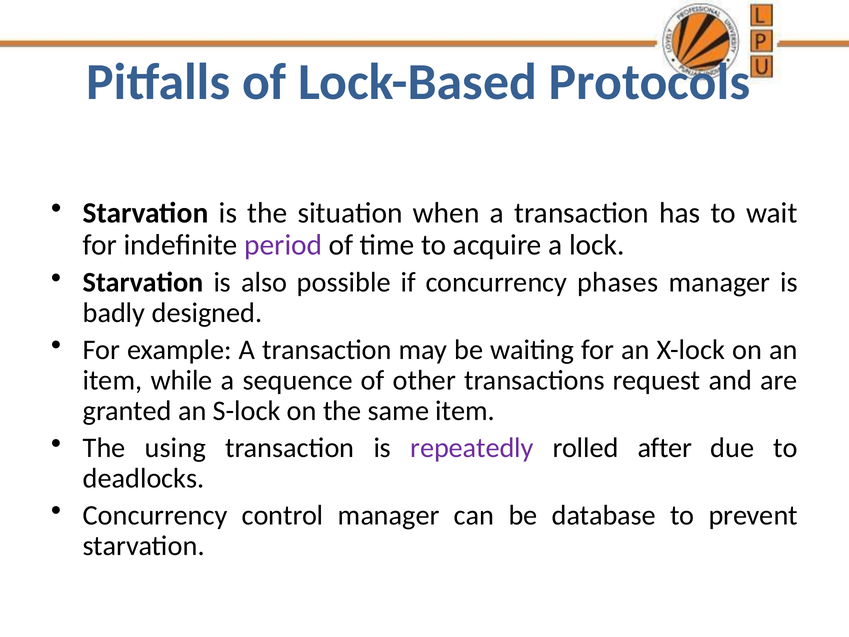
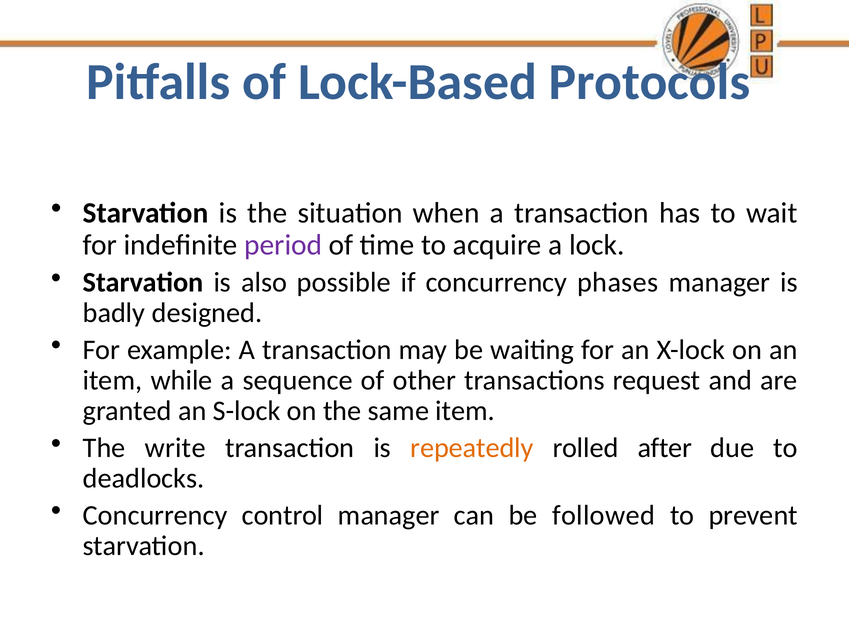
using: using -> write
repeatedly colour: purple -> orange
database: database -> followed
